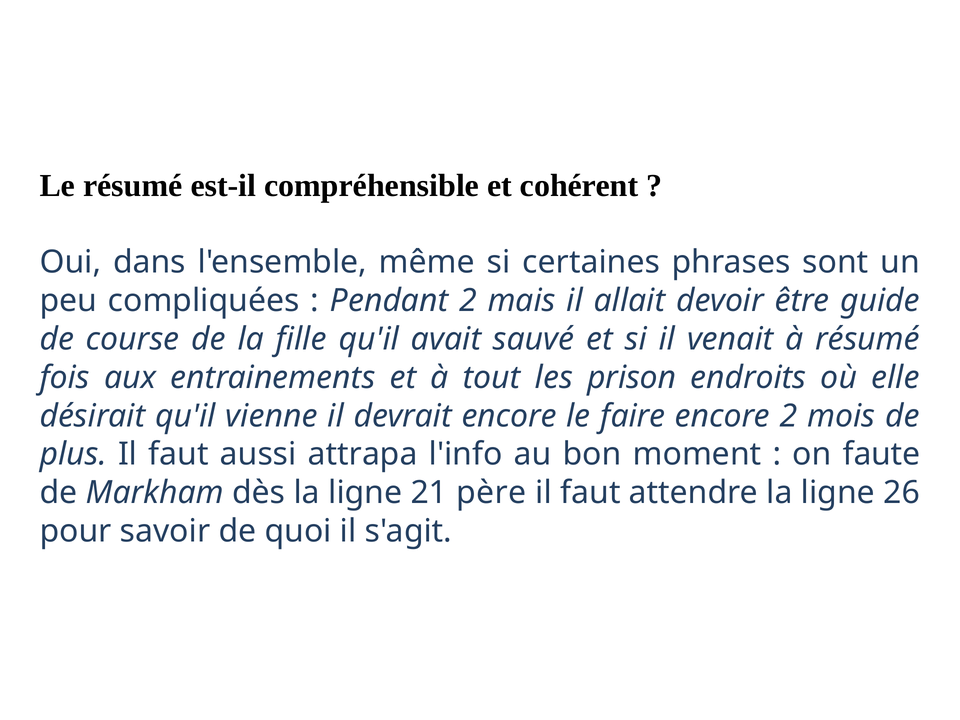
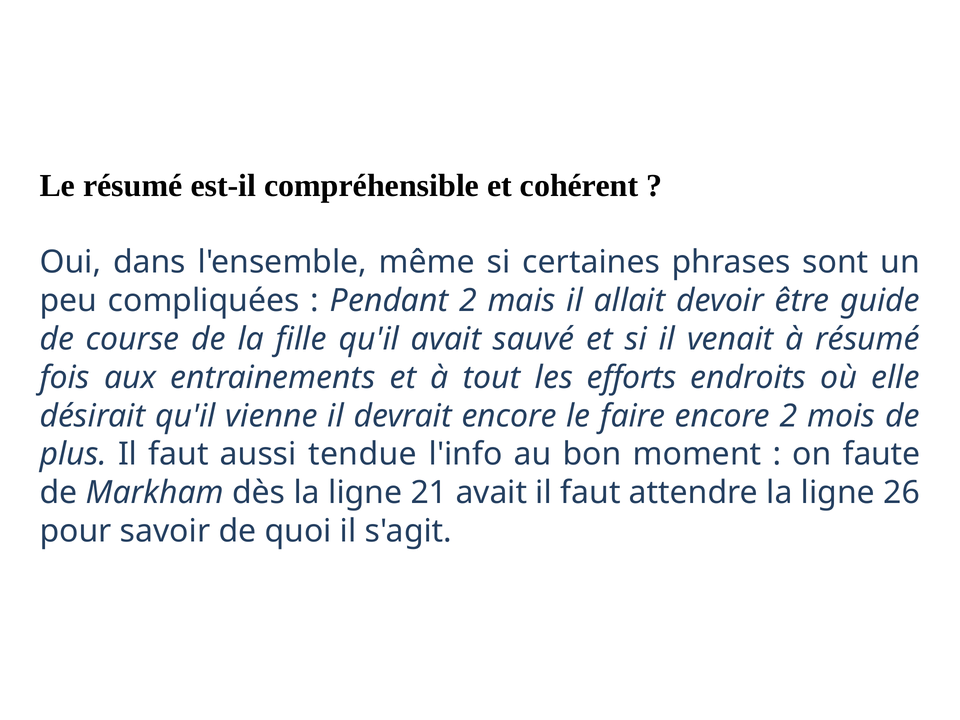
prison: prison -> efforts
attrapa: attrapa -> tendue
21 père: père -> avait
